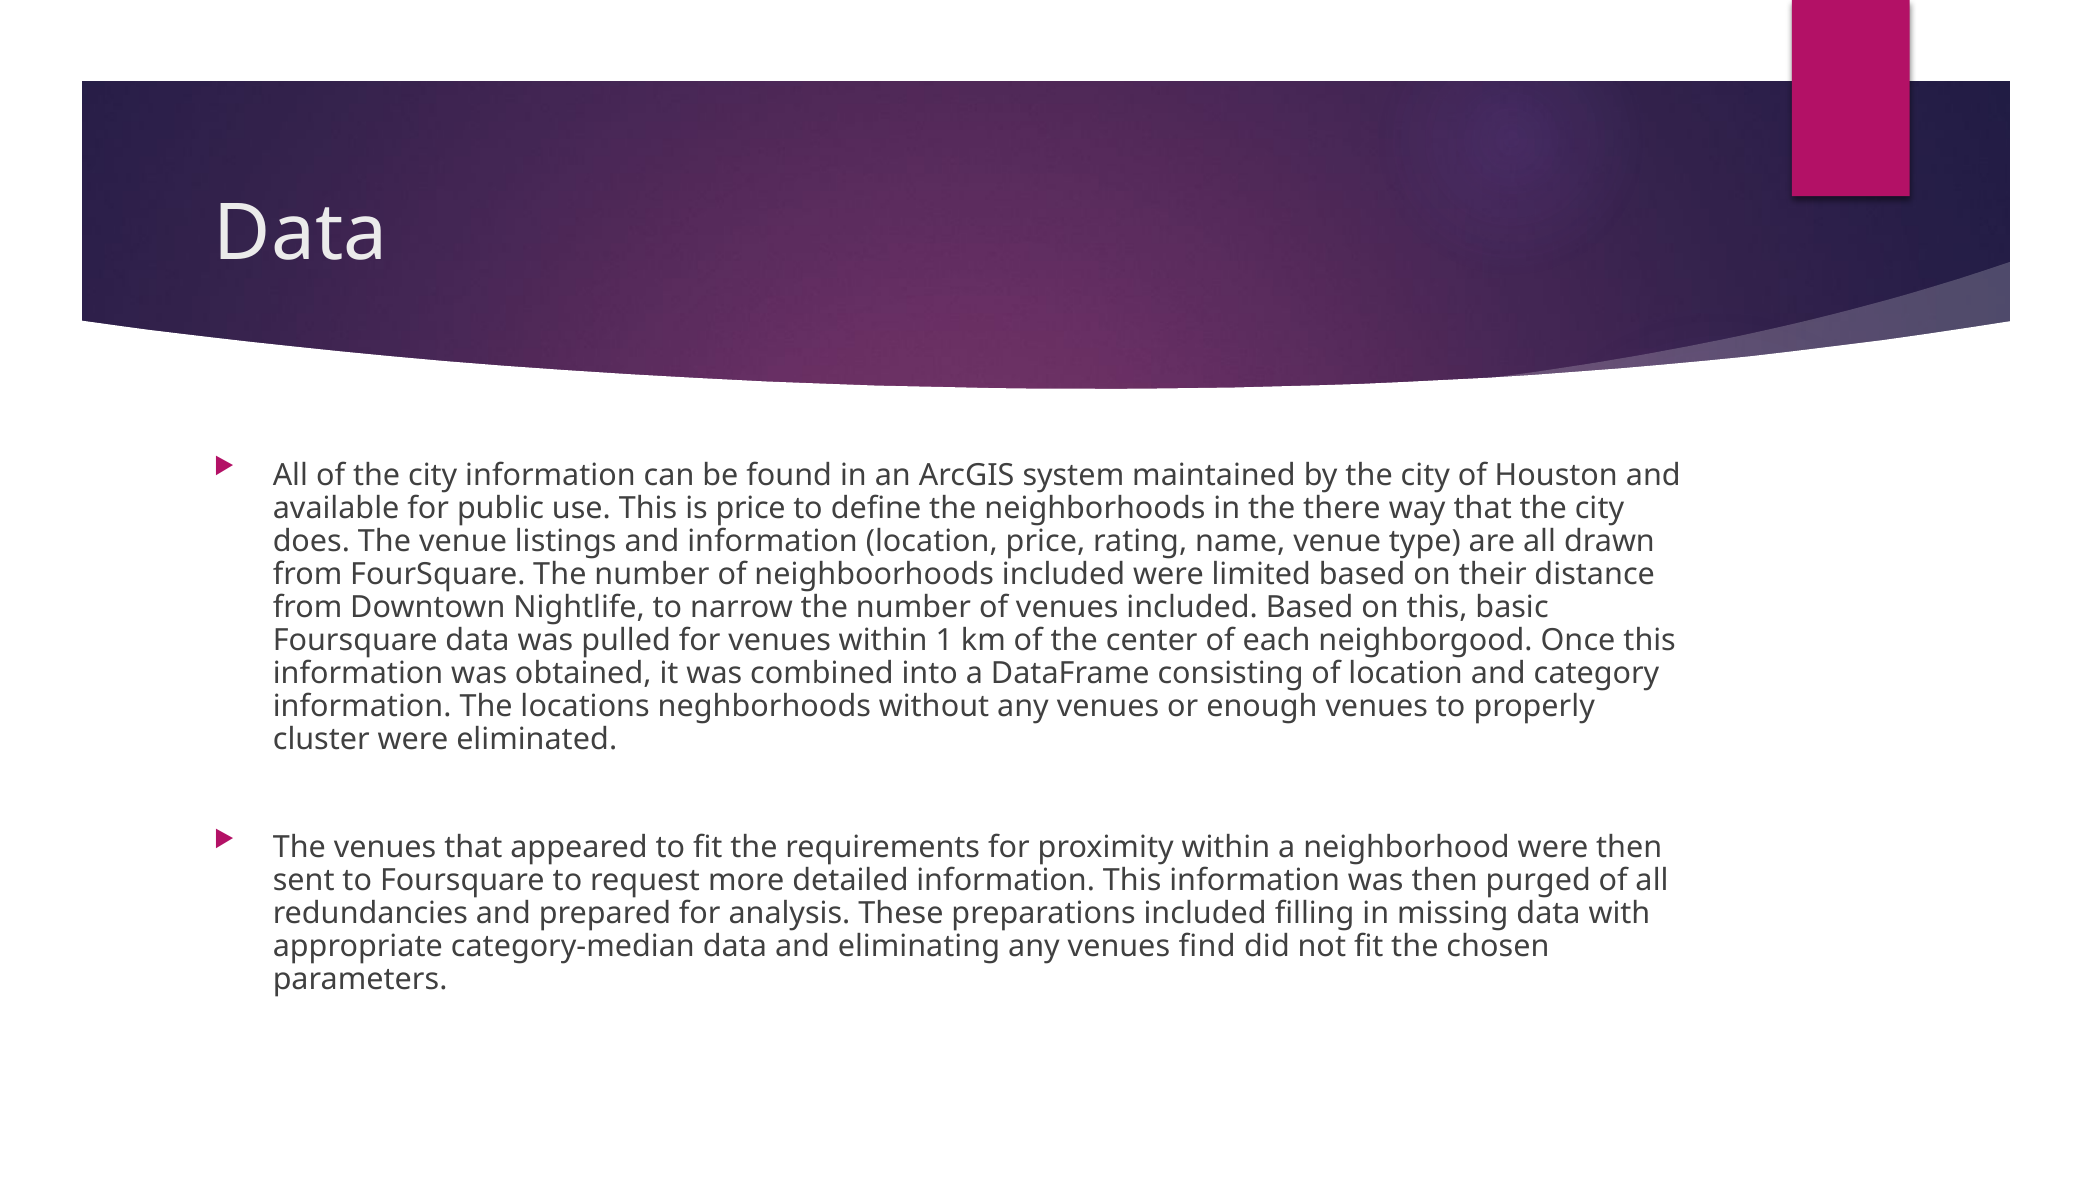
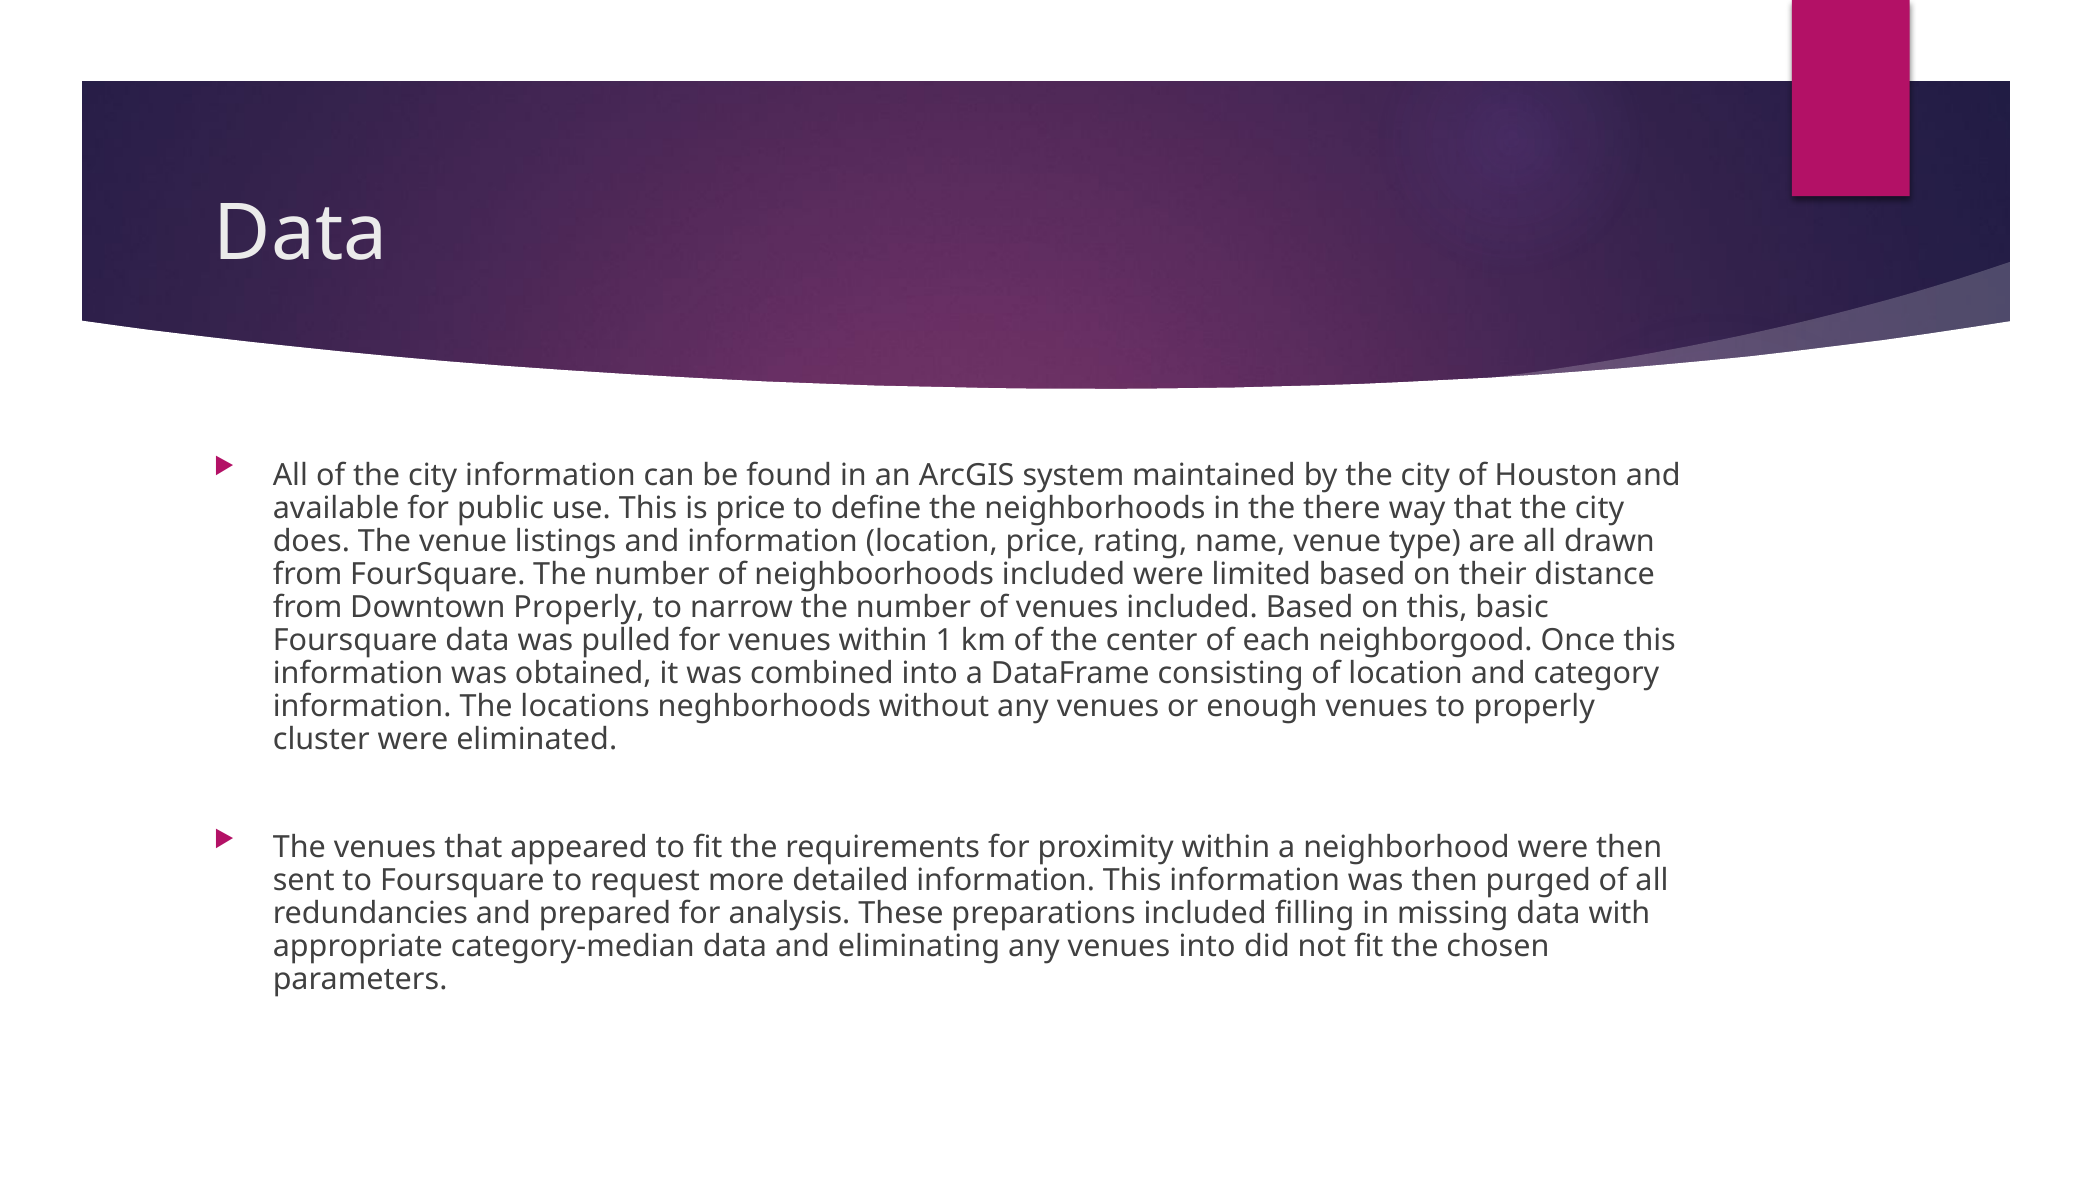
Downtown Nightlife: Nightlife -> Properly
venues find: find -> into
